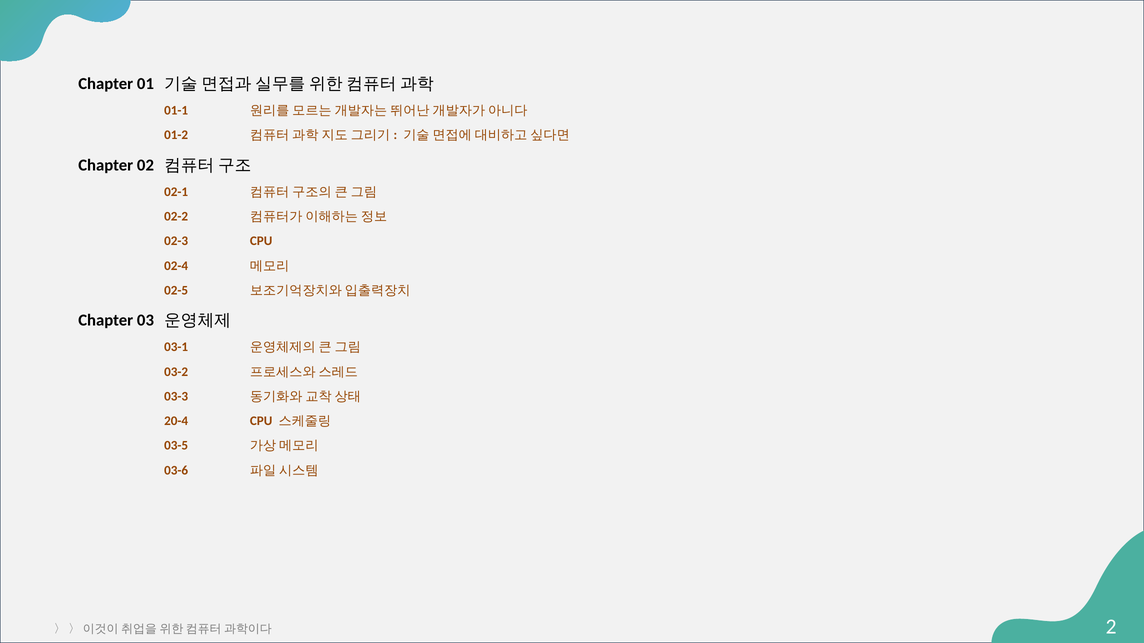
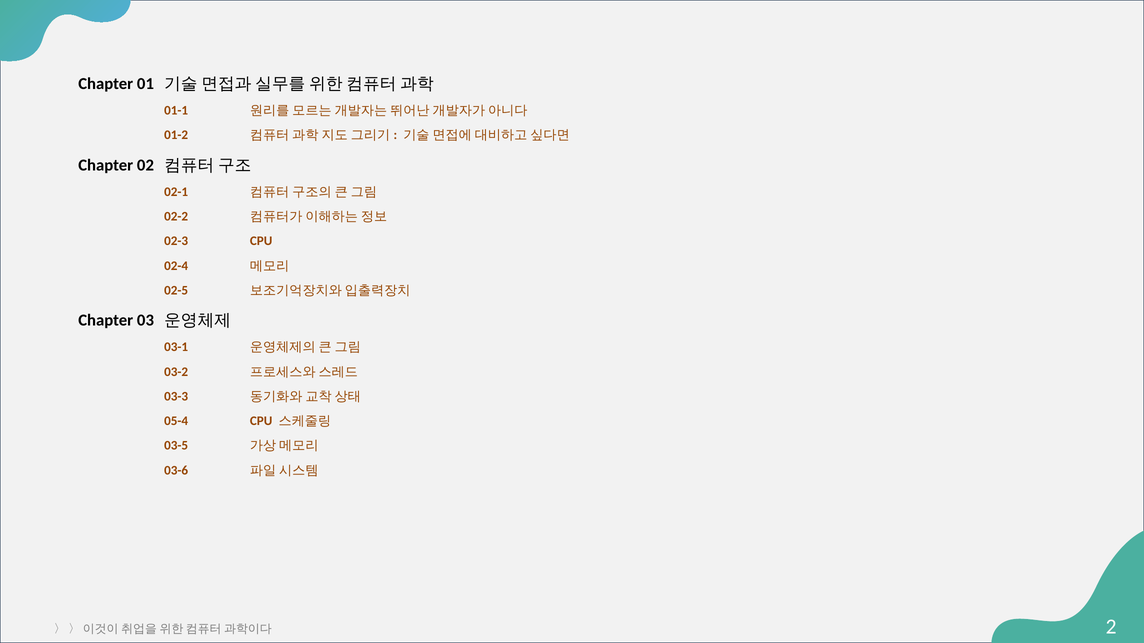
20-4: 20-4 -> 05-4
